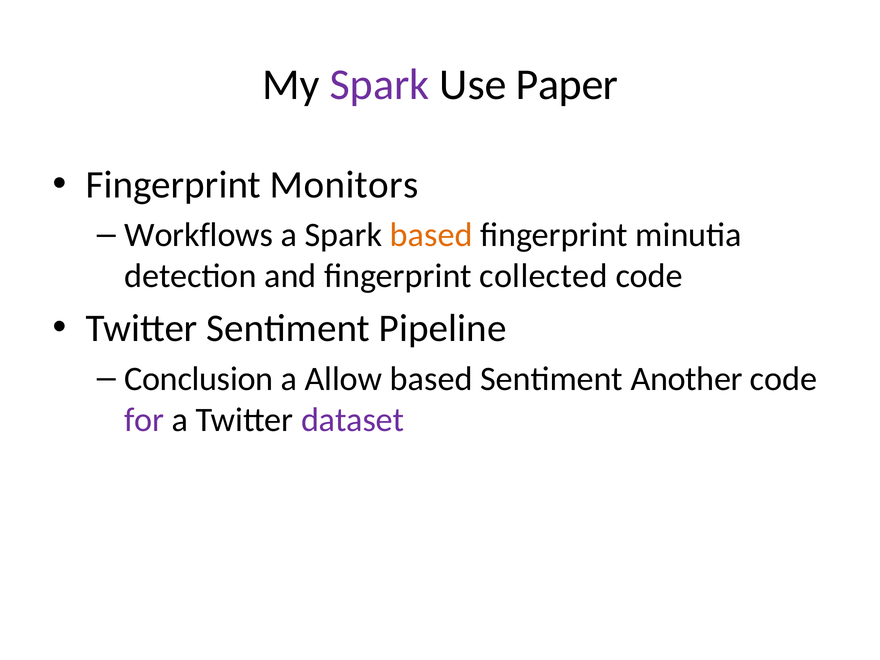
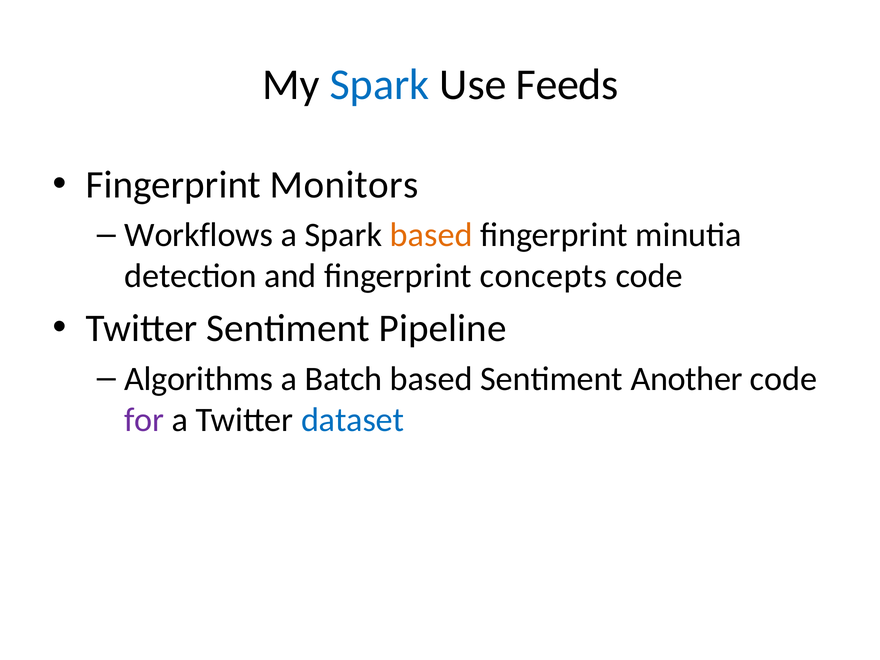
Spark at (380, 84) colour: purple -> blue
Paper: Paper -> Feeds
collected: collected -> concepts
Conclusion: Conclusion -> Algorithms
Allow: Allow -> Batch
dataset colour: purple -> blue
